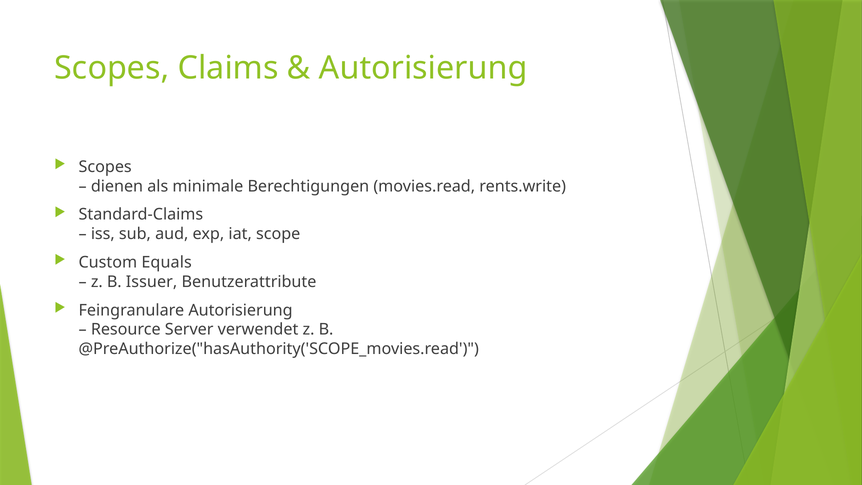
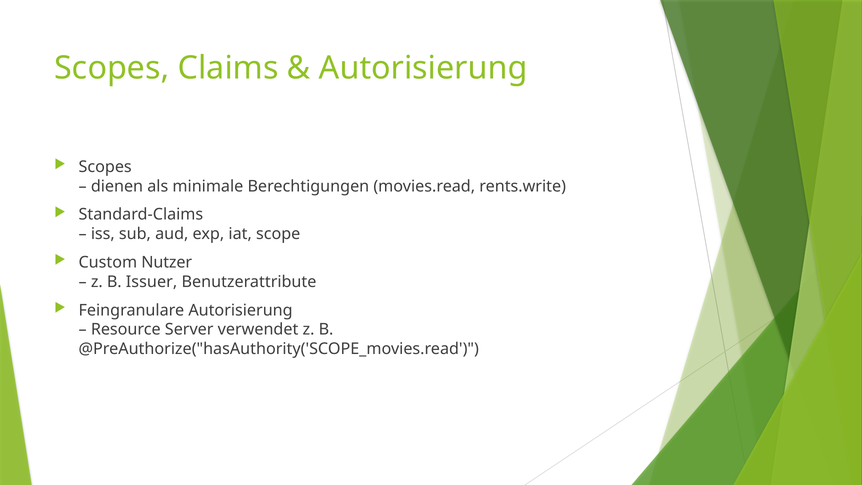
Equals: Equals -> Nutzer
